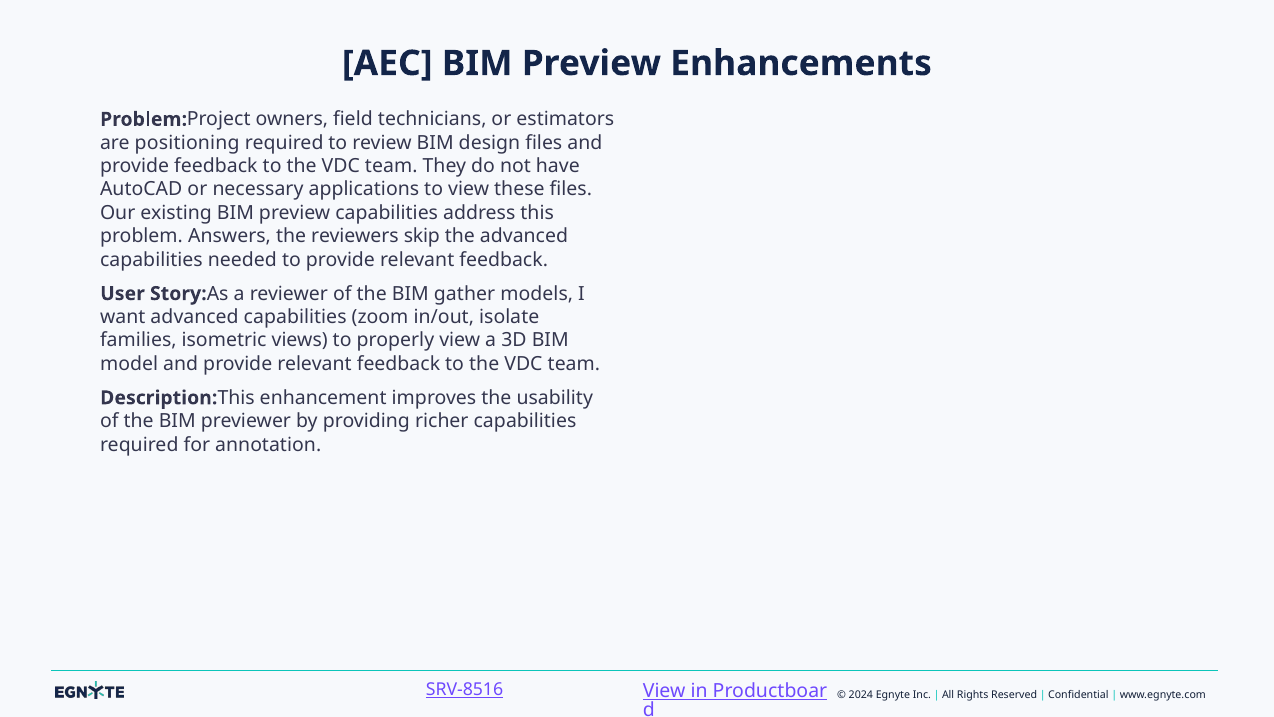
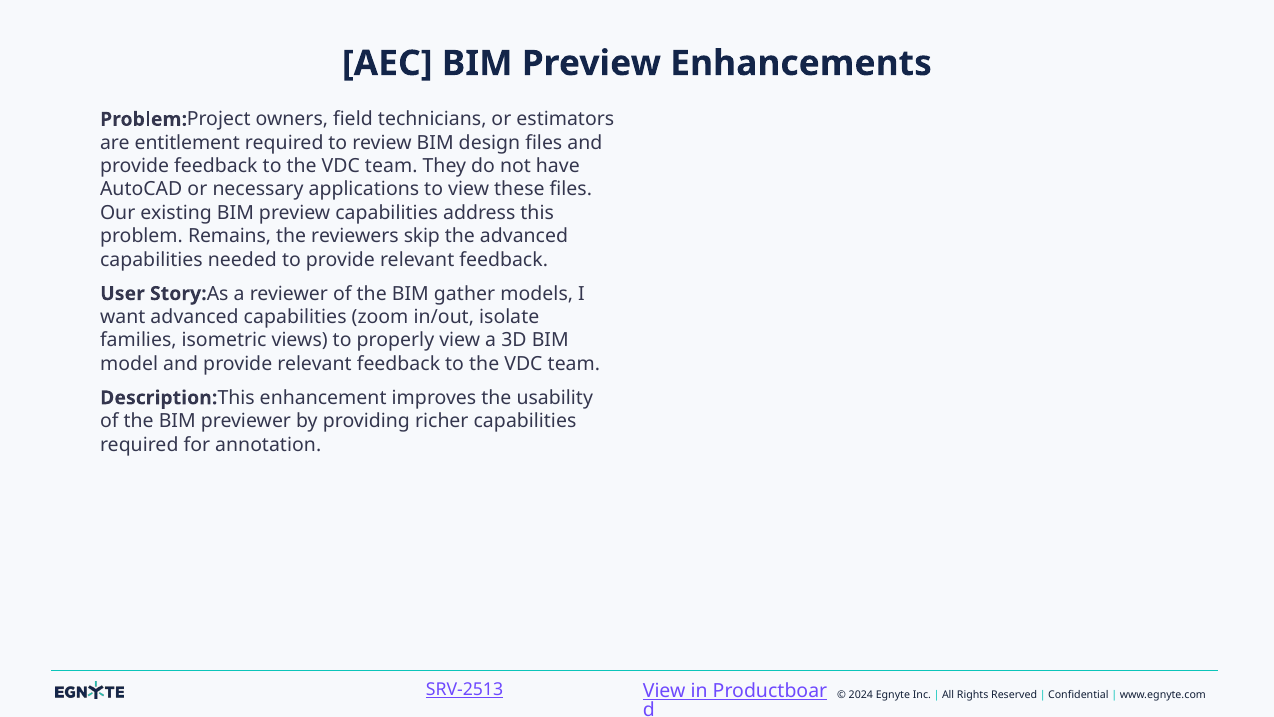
positioning: positioning -> entitlement
Answers: Answers -> Remains
SRV-8516: SRV-8516 -> SRV-2513
